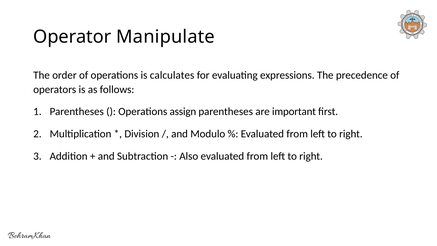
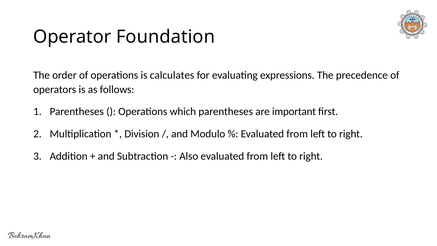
Manipulate: Manipulate -> Foundation
assign: assign -> which
